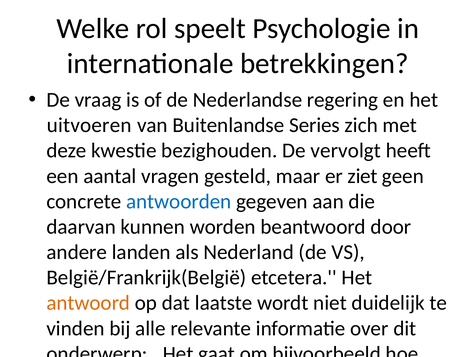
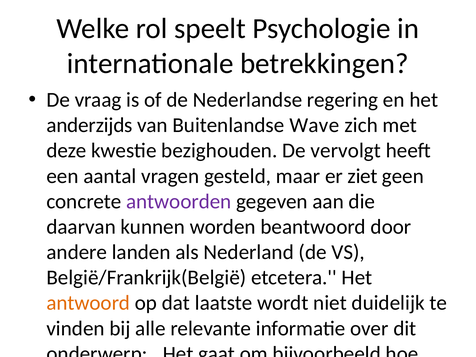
uitvoeren: uitvoeren -> anderzijds
Series: Series -> Wave
antwoorden colour: blue -> purple
